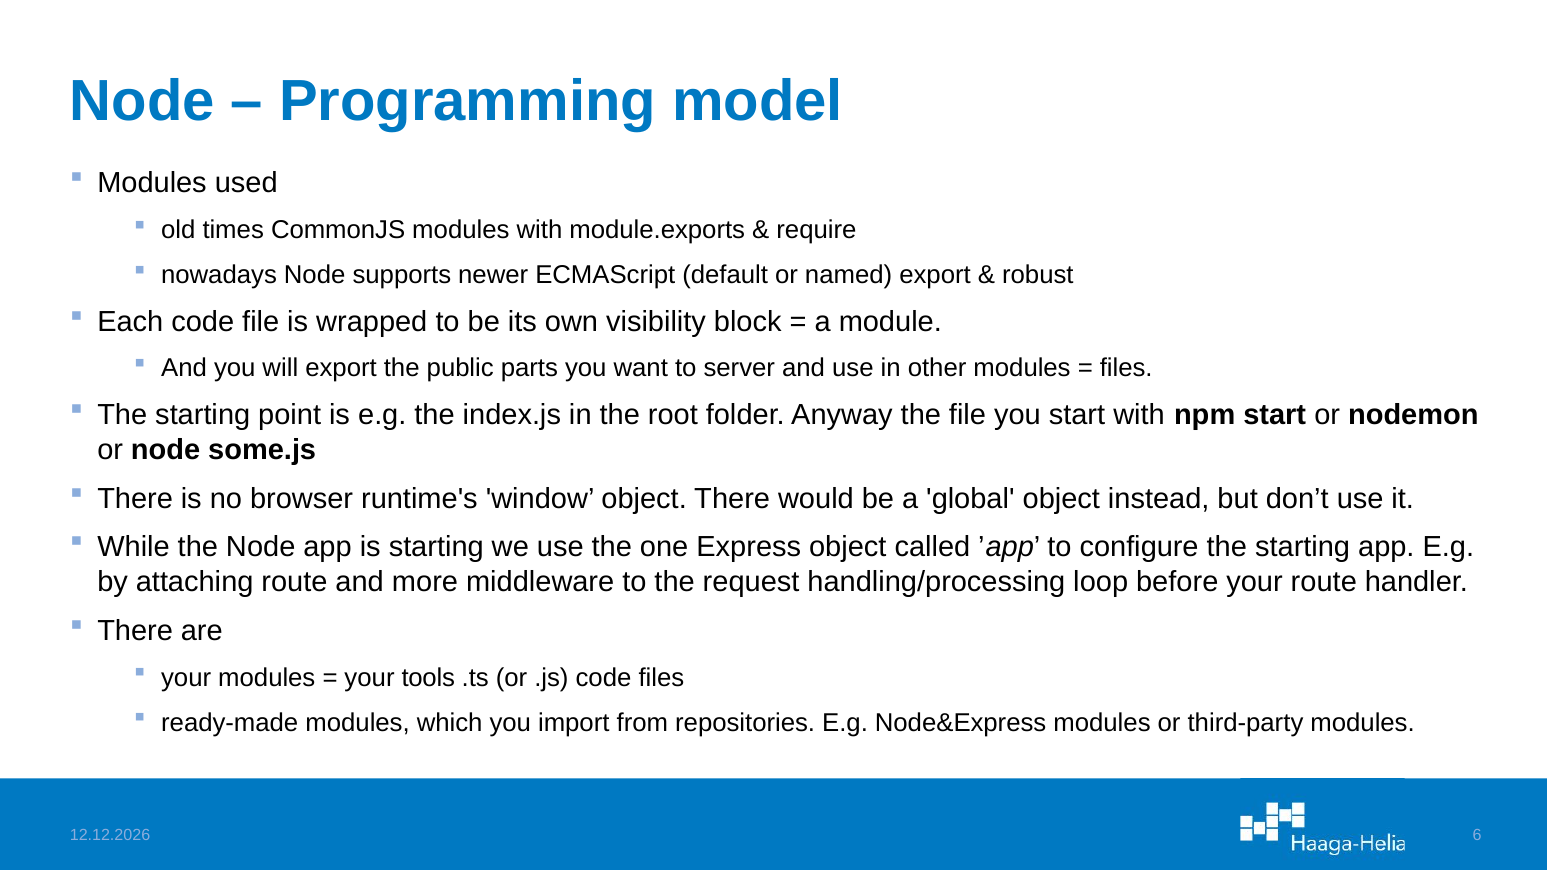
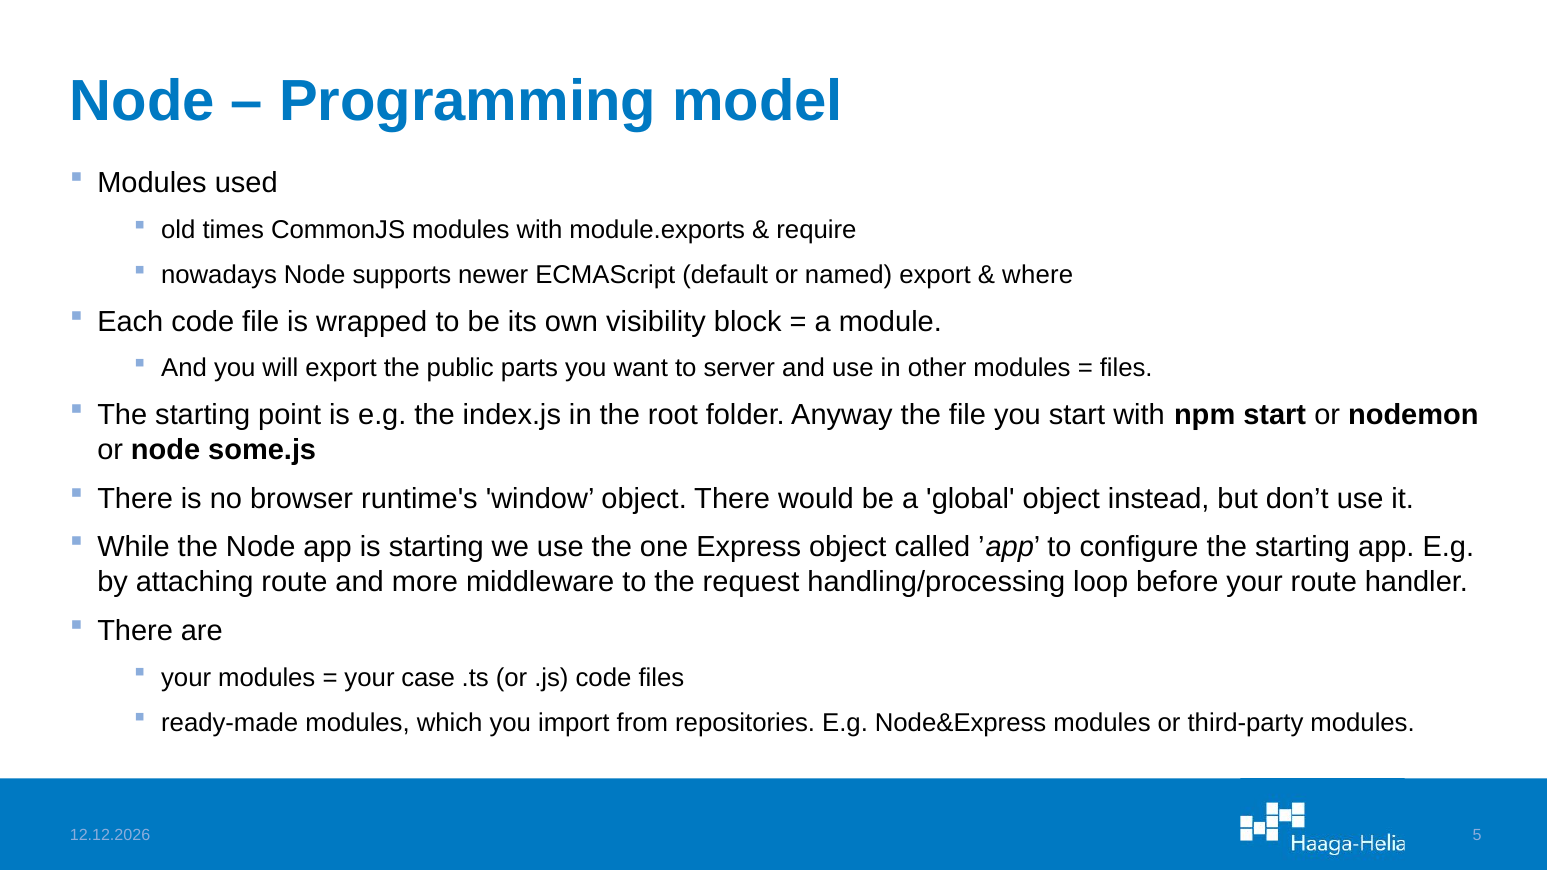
robust: robust -> where
tools: tools -> case
6: 6 -> 5
